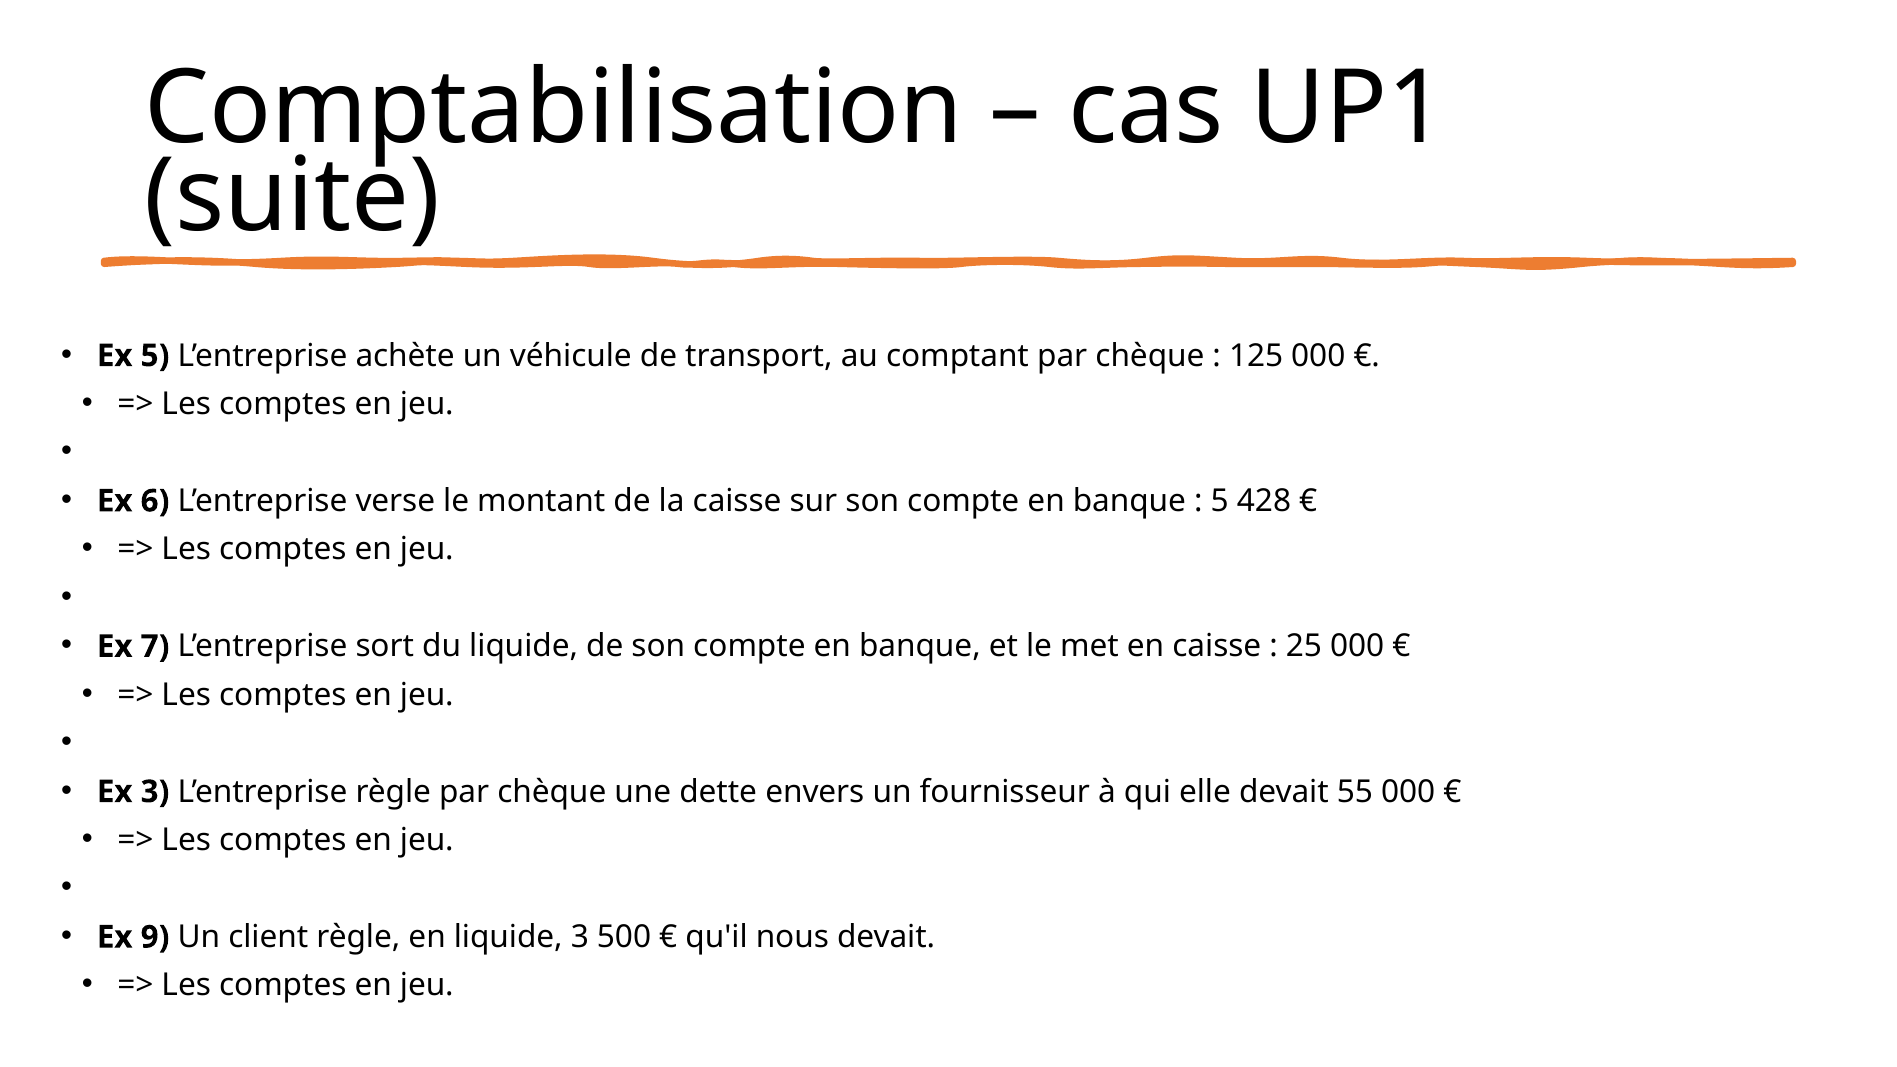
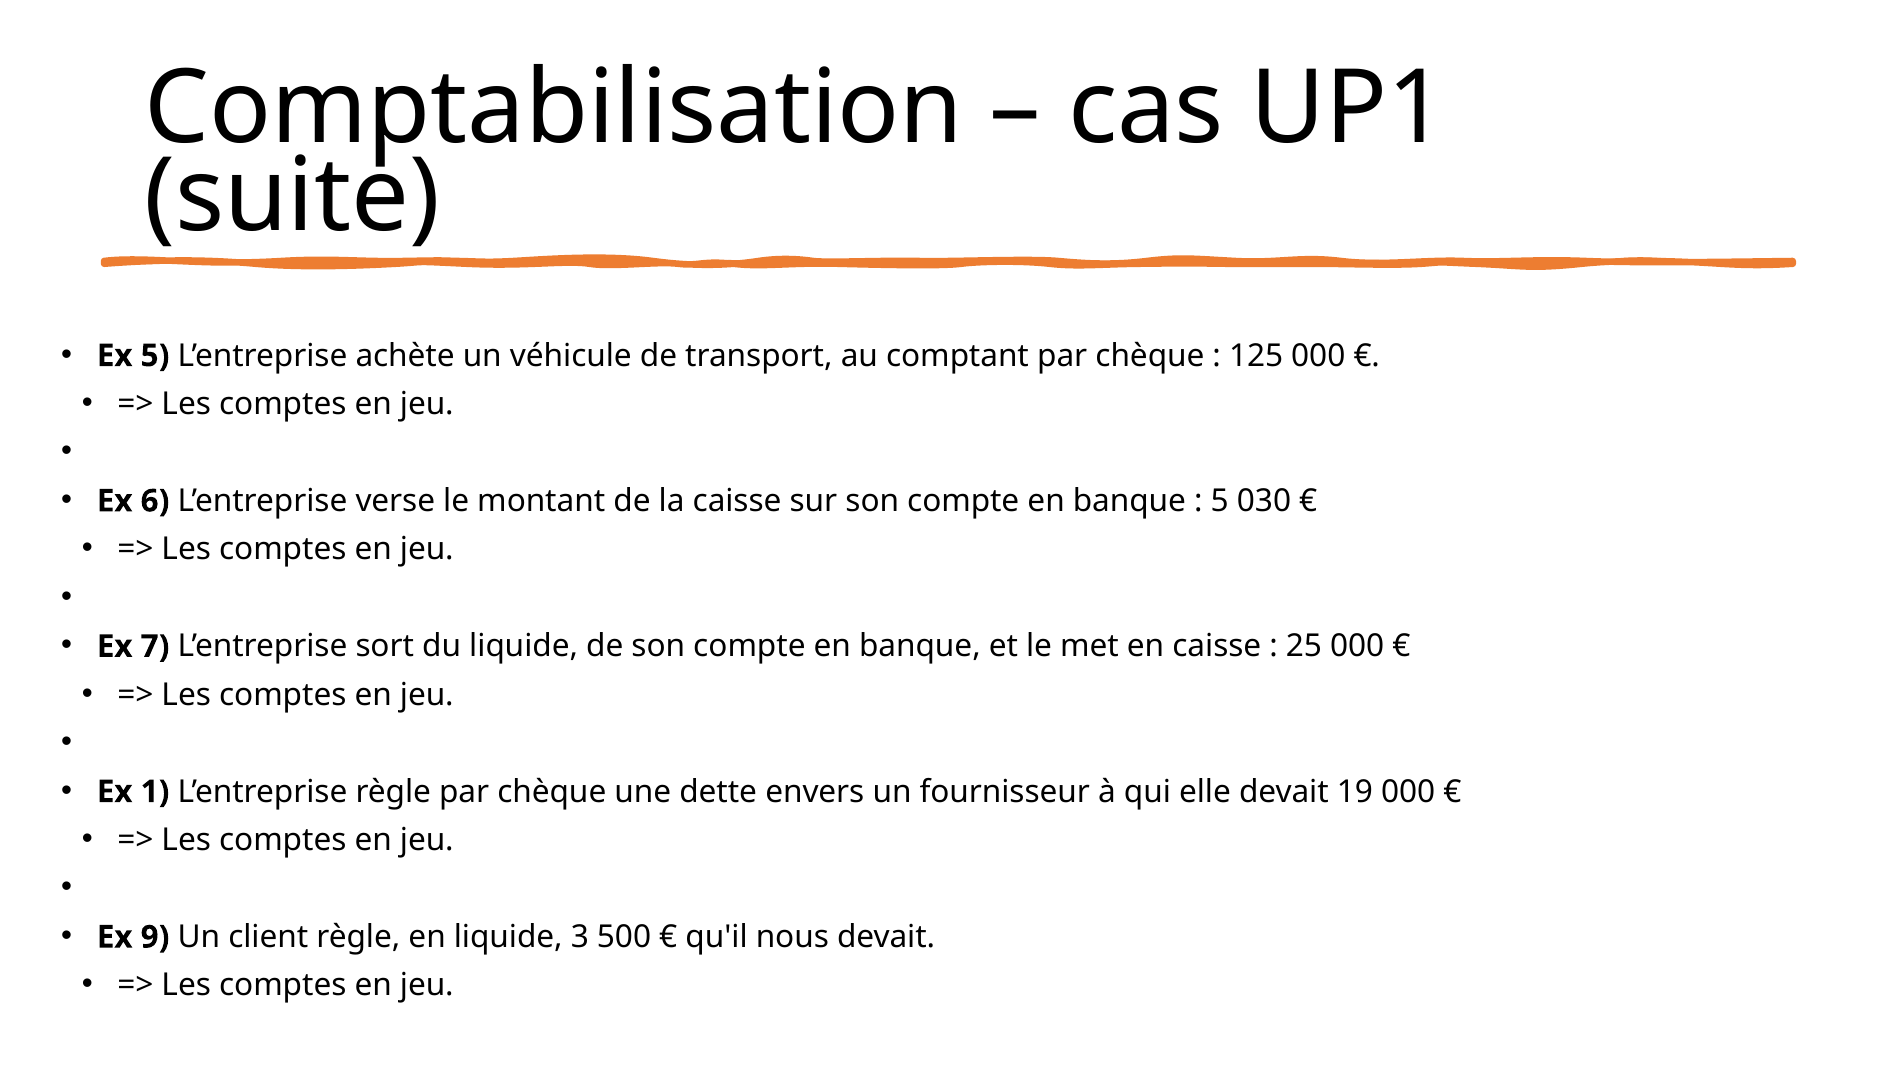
428: 428 -> 030
Ex 3: 3 -> 1
55: 55 -> 19
